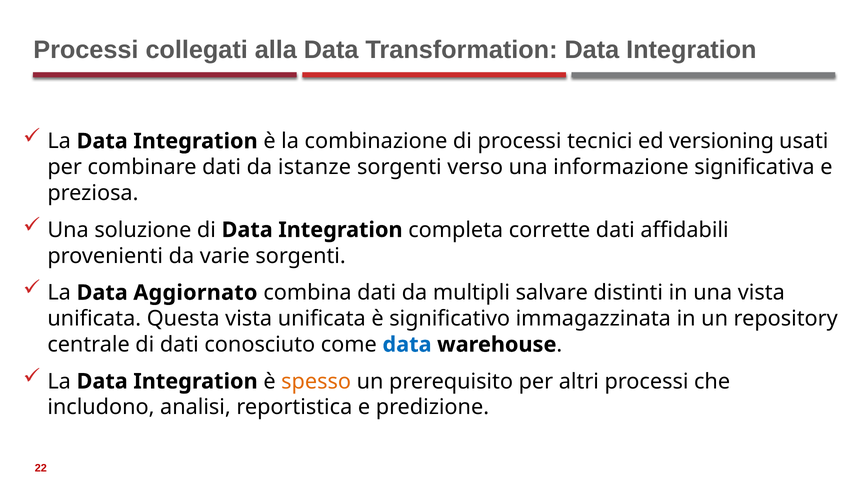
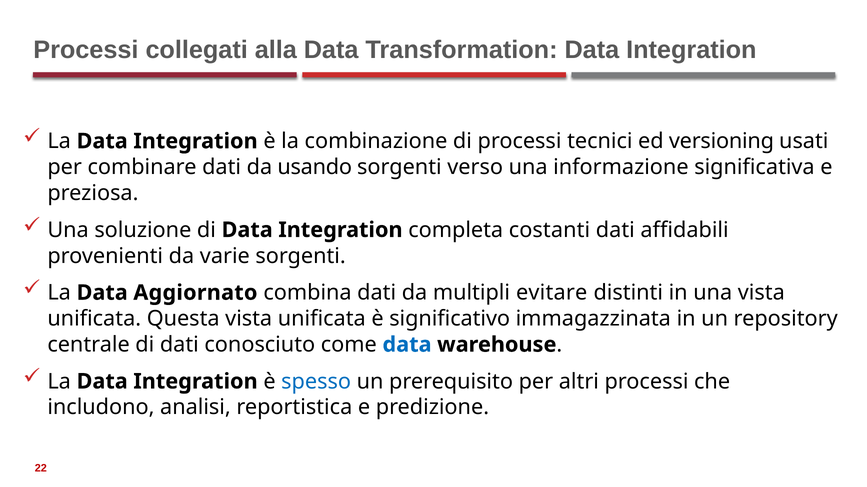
istanze: istanze -> usando
corrette: corrette -> costanti
salvare: salvare -> evitare
spesso colour: orange -> blue
